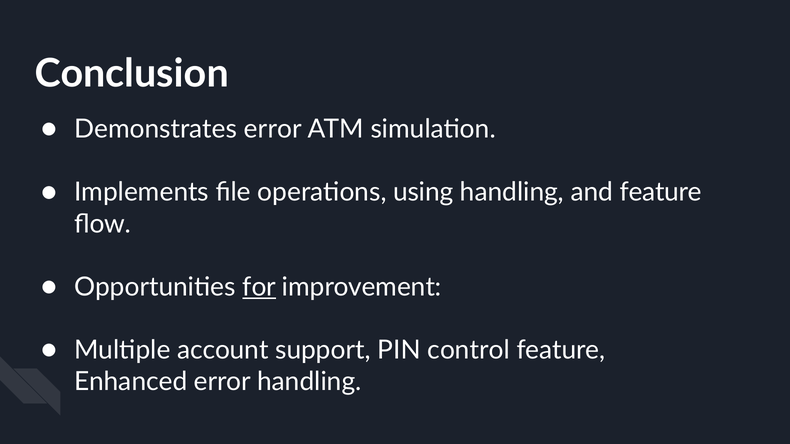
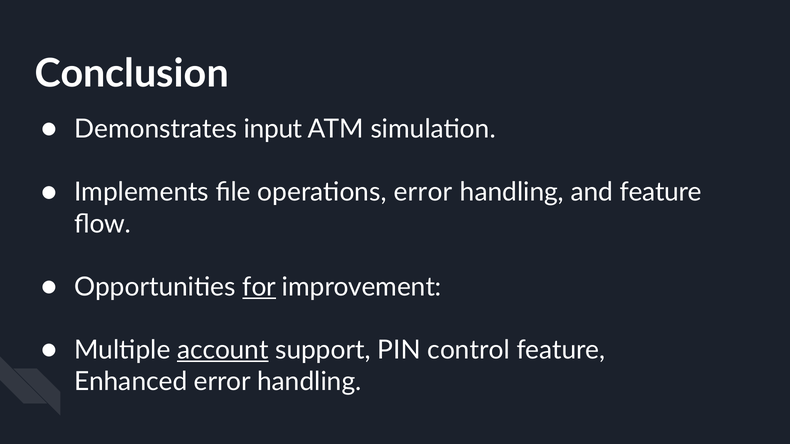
Demonstrates error: error -> input
operations using: using -> error
account underline: none -> present
